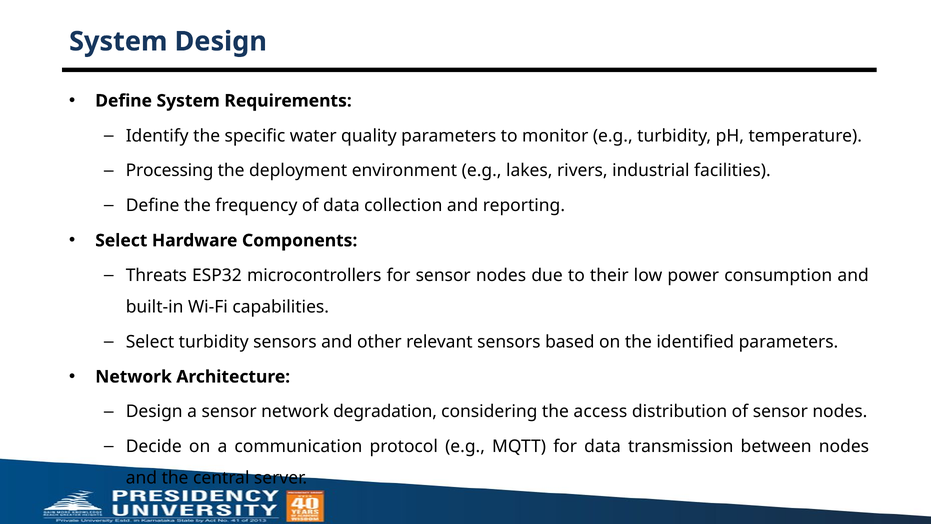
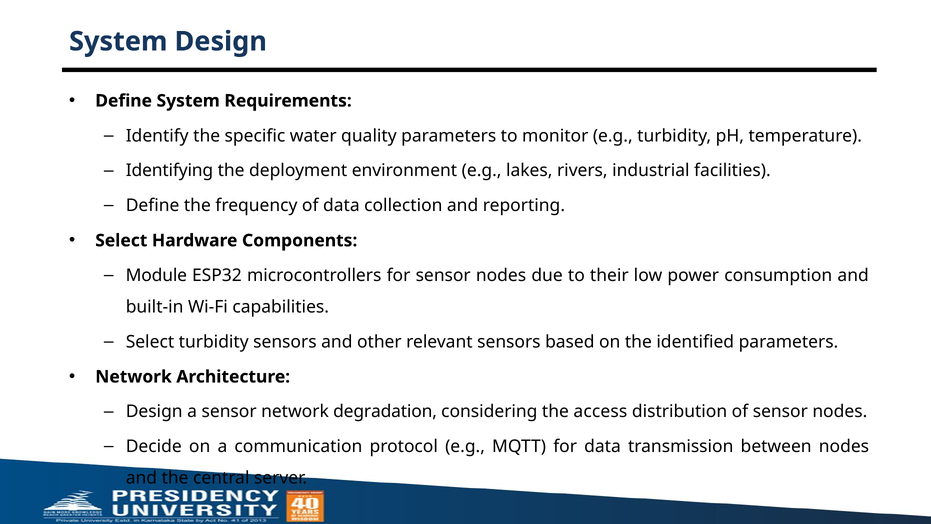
Processing: Processing -> Identifying
Threats: Threats -> Module
